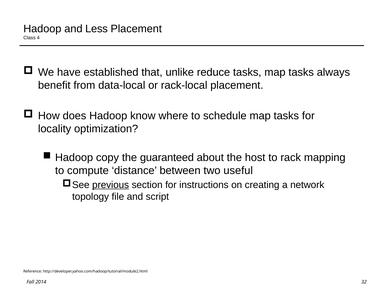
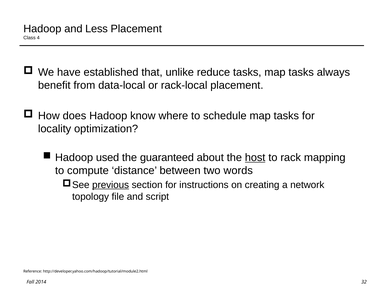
copy: copy -> used
host underline: none -> present
useful: useful -> words
